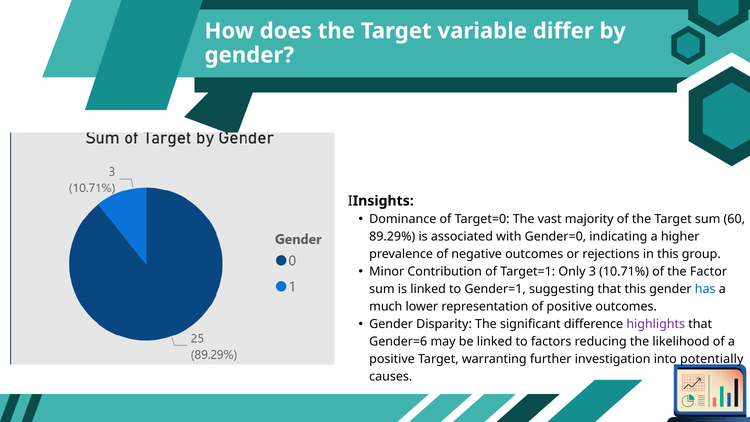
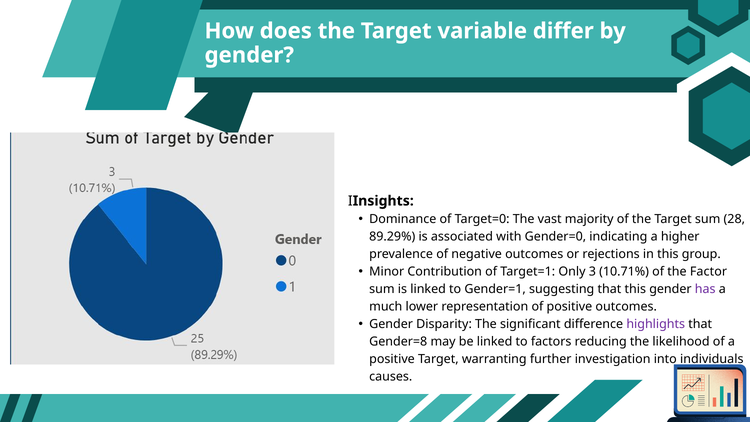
60: 60 -> 28
has colour: blue -> purple
Gender=6: Gender=6 -> Gender=8
potentially: potentially -> individuals
